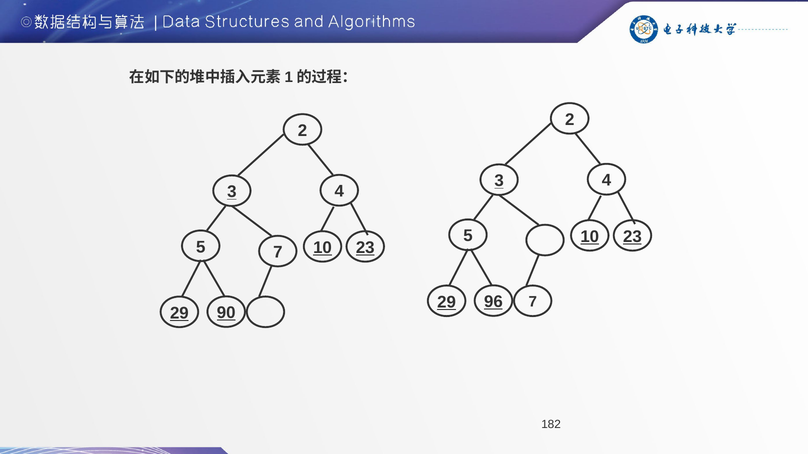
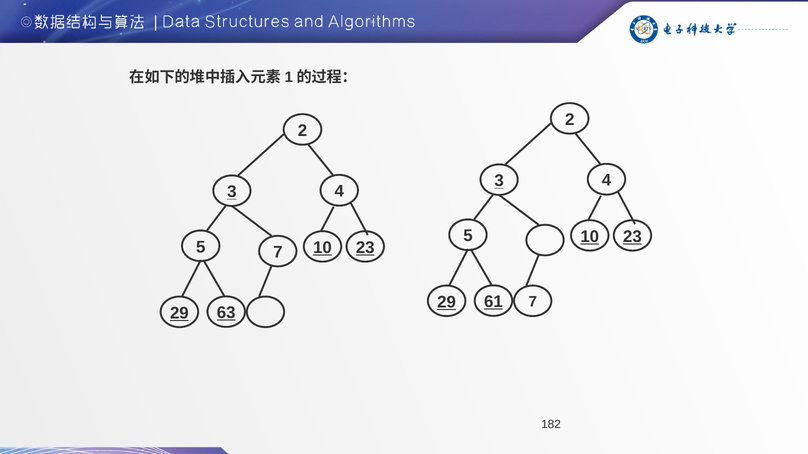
96: 96 -> 61
90: 90 -> 63
